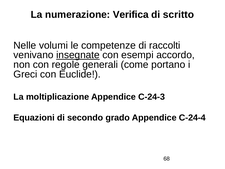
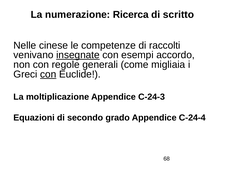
Verifica: Verifica -> Ricerca
volumi: volumi -> cinese
portano: portano -> migliaia
con at (48, 74) underline: none -> present
